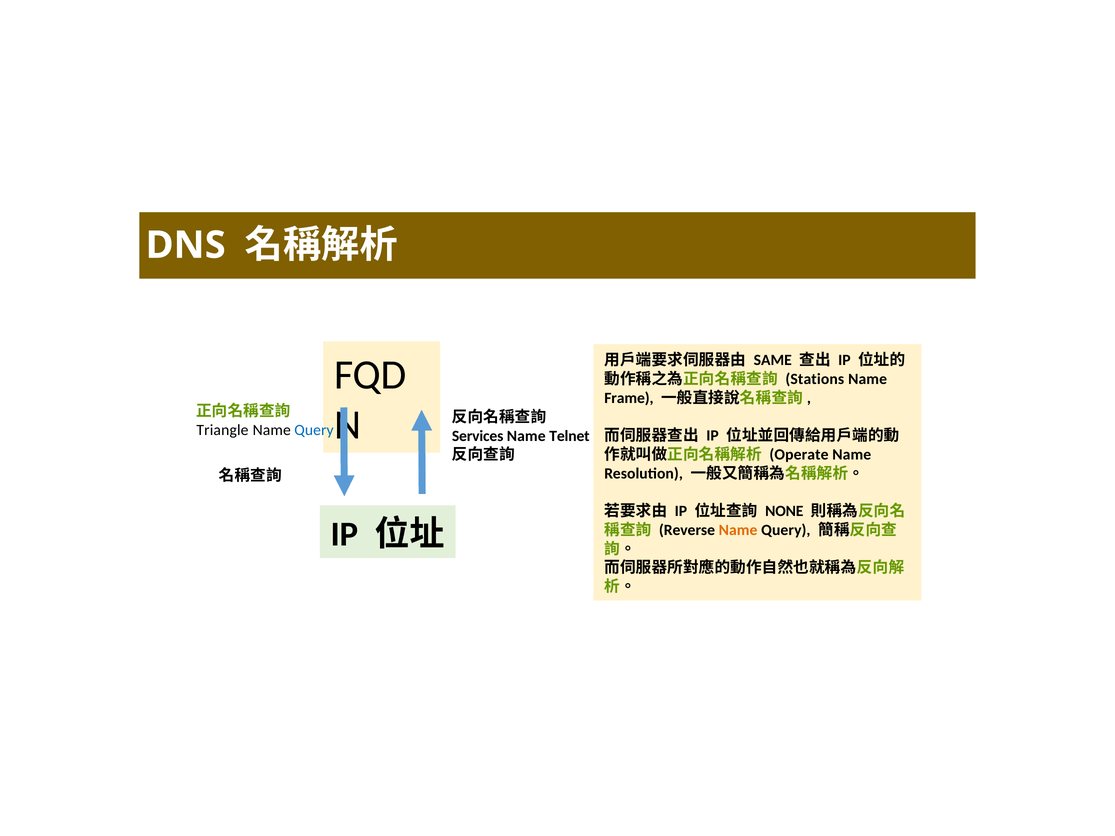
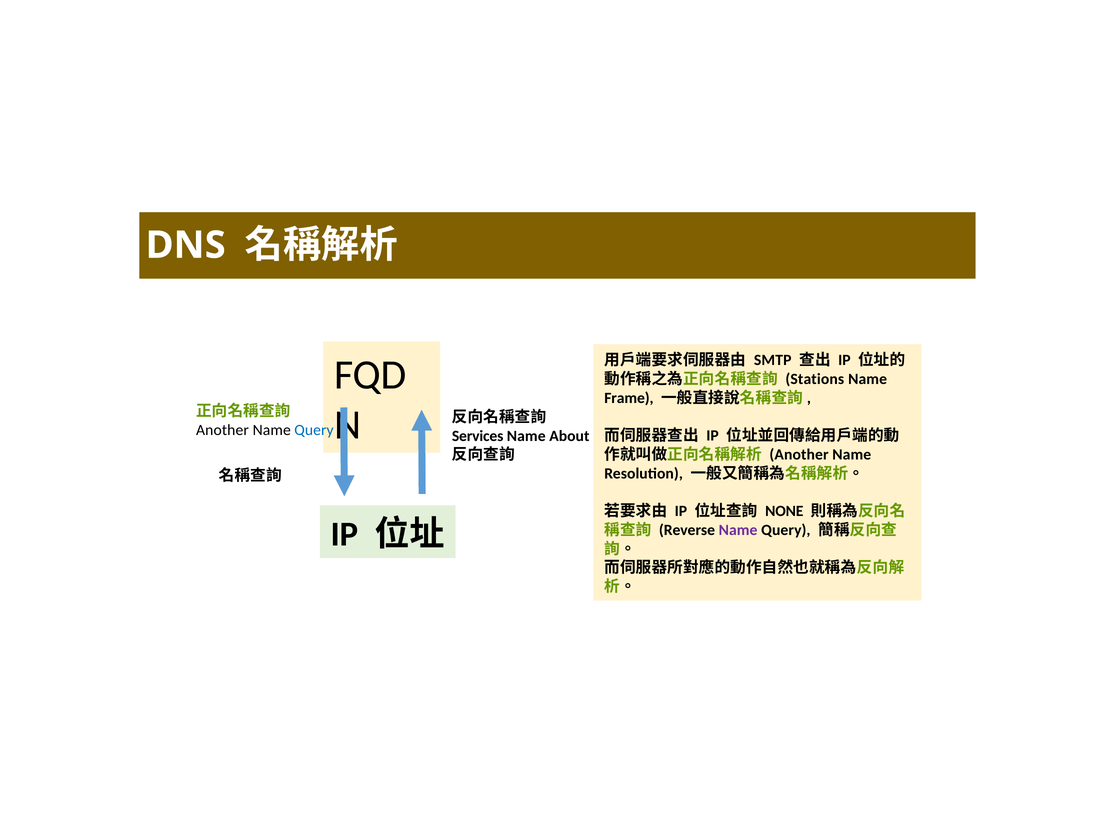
SAME: SAME -> SMTP
Triangle at (222, 430): Triangle -> Another
Telnet: Telnet -> About
Operate at (799, 455): Operate -> Another
Name at (738, 530) colour: orange -> purple
